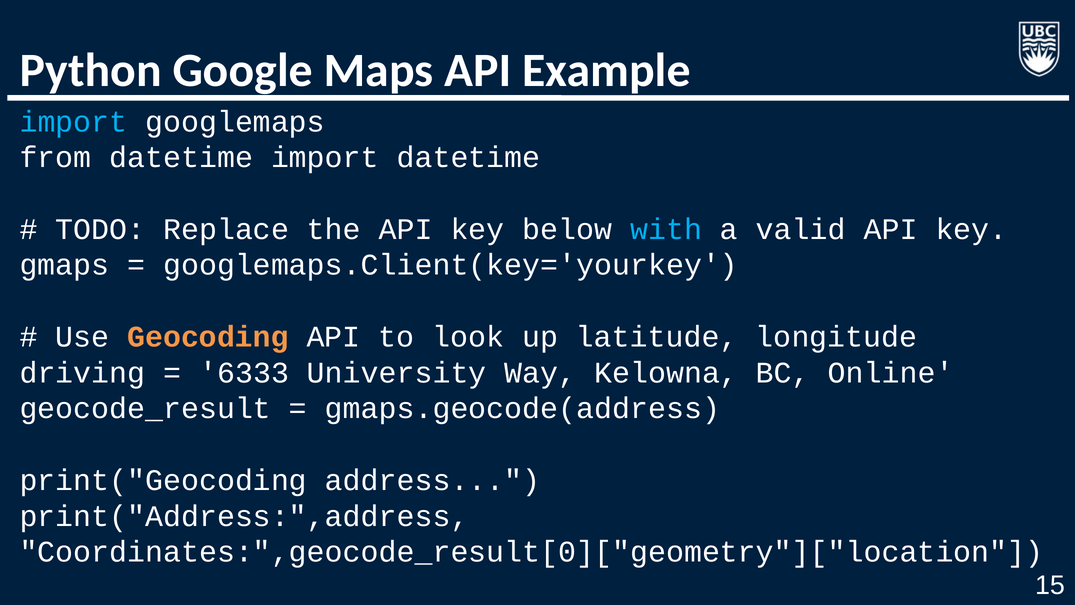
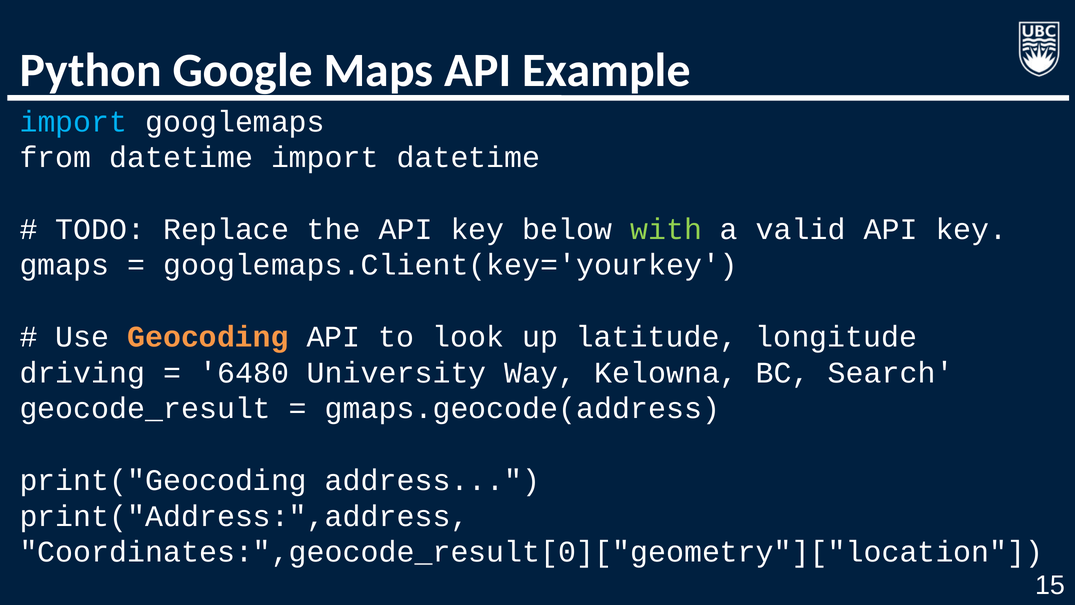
with colour: light blue -> light green
6333: 6333 -> 6480
Online: Online -> Search
